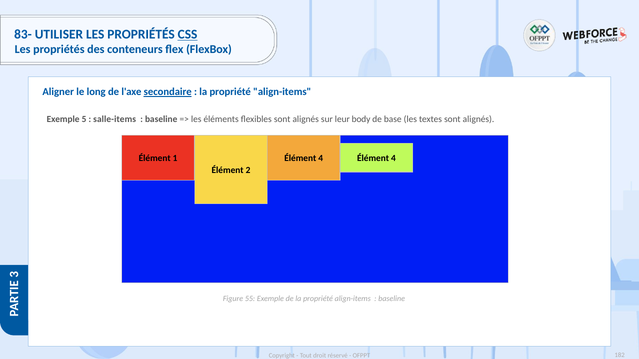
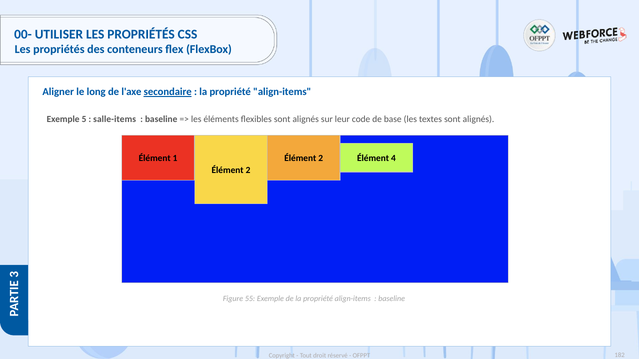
83-: 83- -> 00-
CSS underline: present -> none
body: body -> code
4 at (321, 159): 4 -> 2
